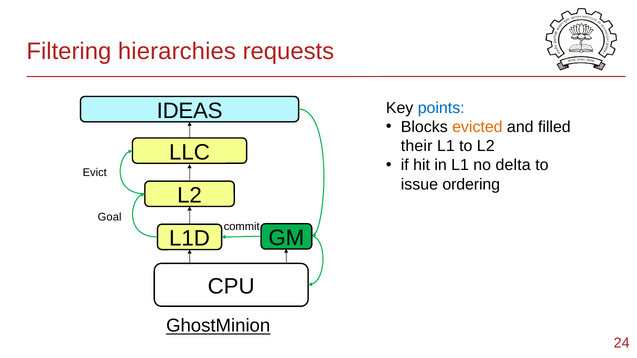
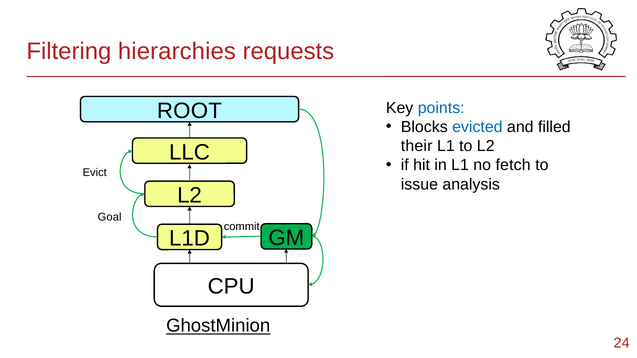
IDEAS: IDEAS -> ROOT
evicted colour: orange -> blue
delta: delta -> fetch
ordering: ordering -> analysis
